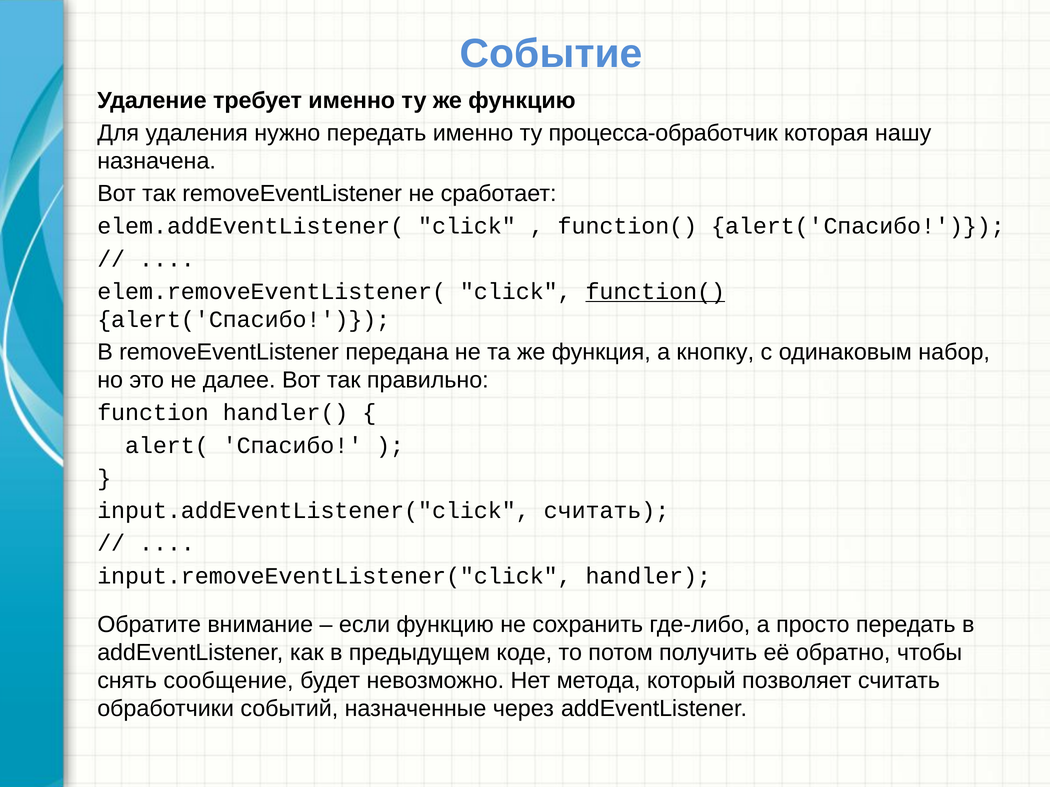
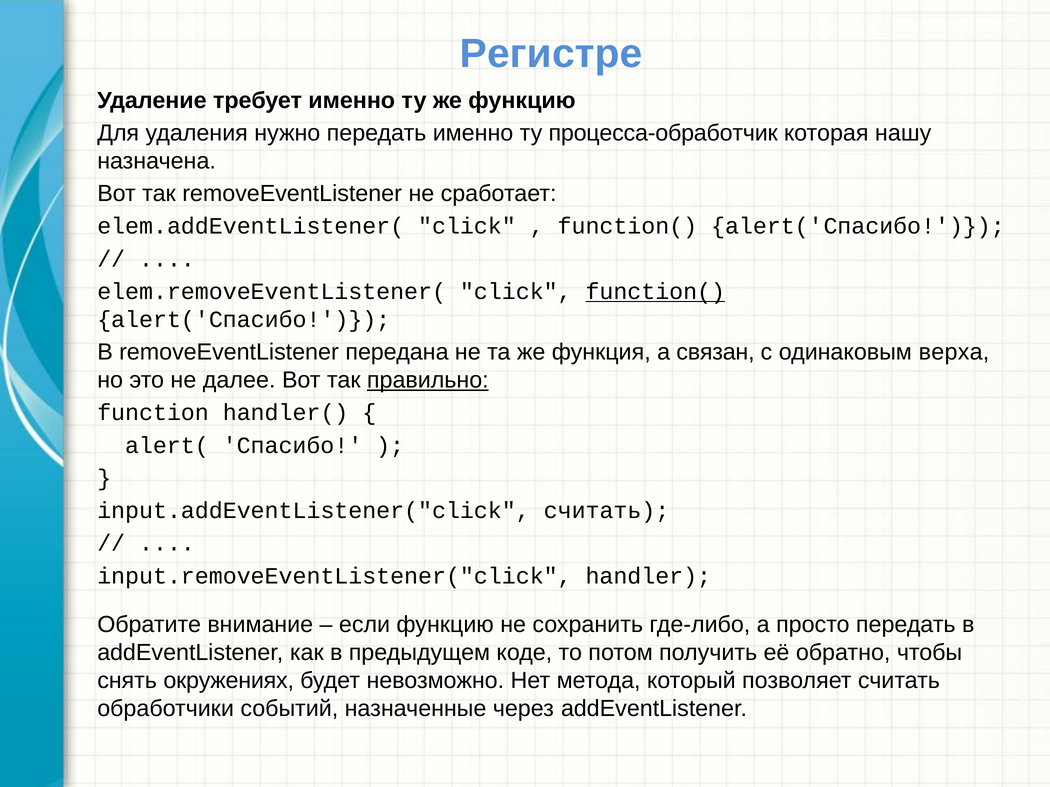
Событие: Событие -> Регистре
кнопку: кнопку -> связан
набор: набор -> верха
правильно underline: none -> present
сообщение: сообщение -> окружениях
